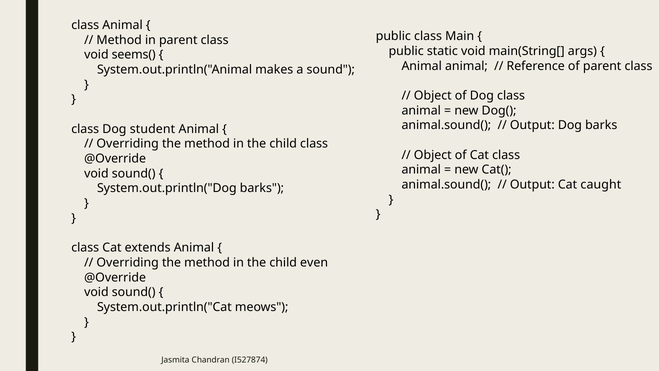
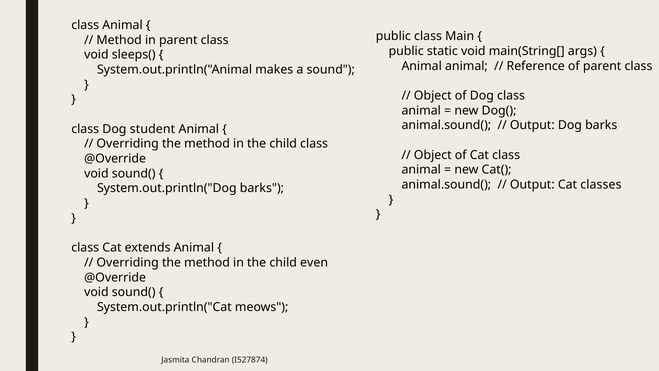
seems(: seems( -> sleeps(
caught: caught -> classes
